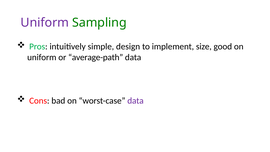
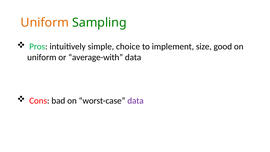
Uniform at (45, 23) colour: purple -> orange
design: design -> choice
average-path: average-path -> average-with
